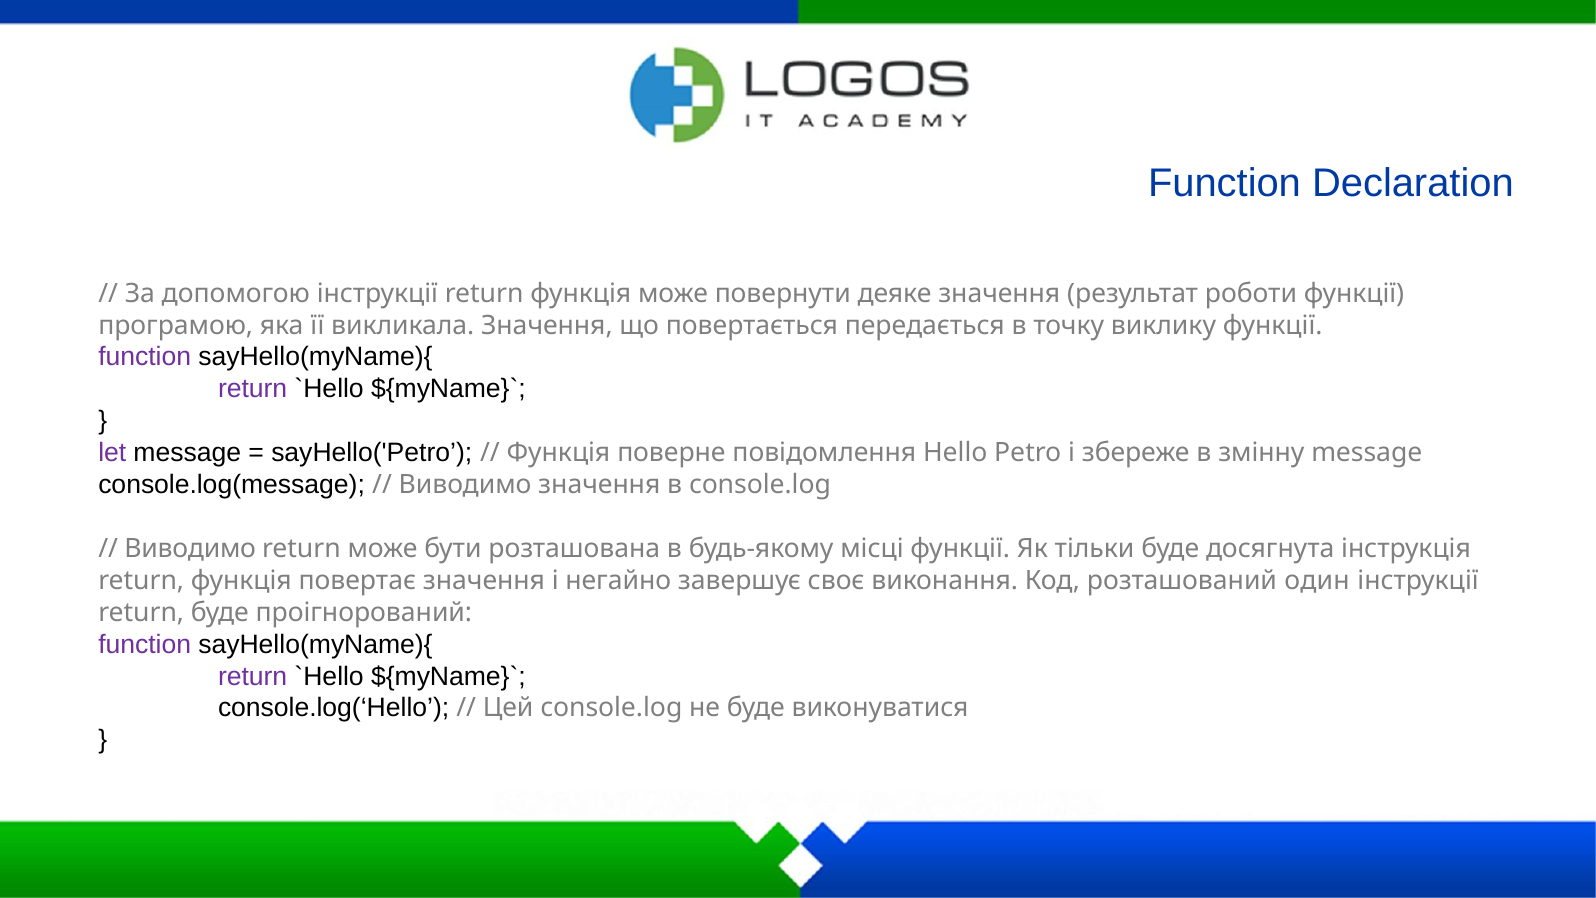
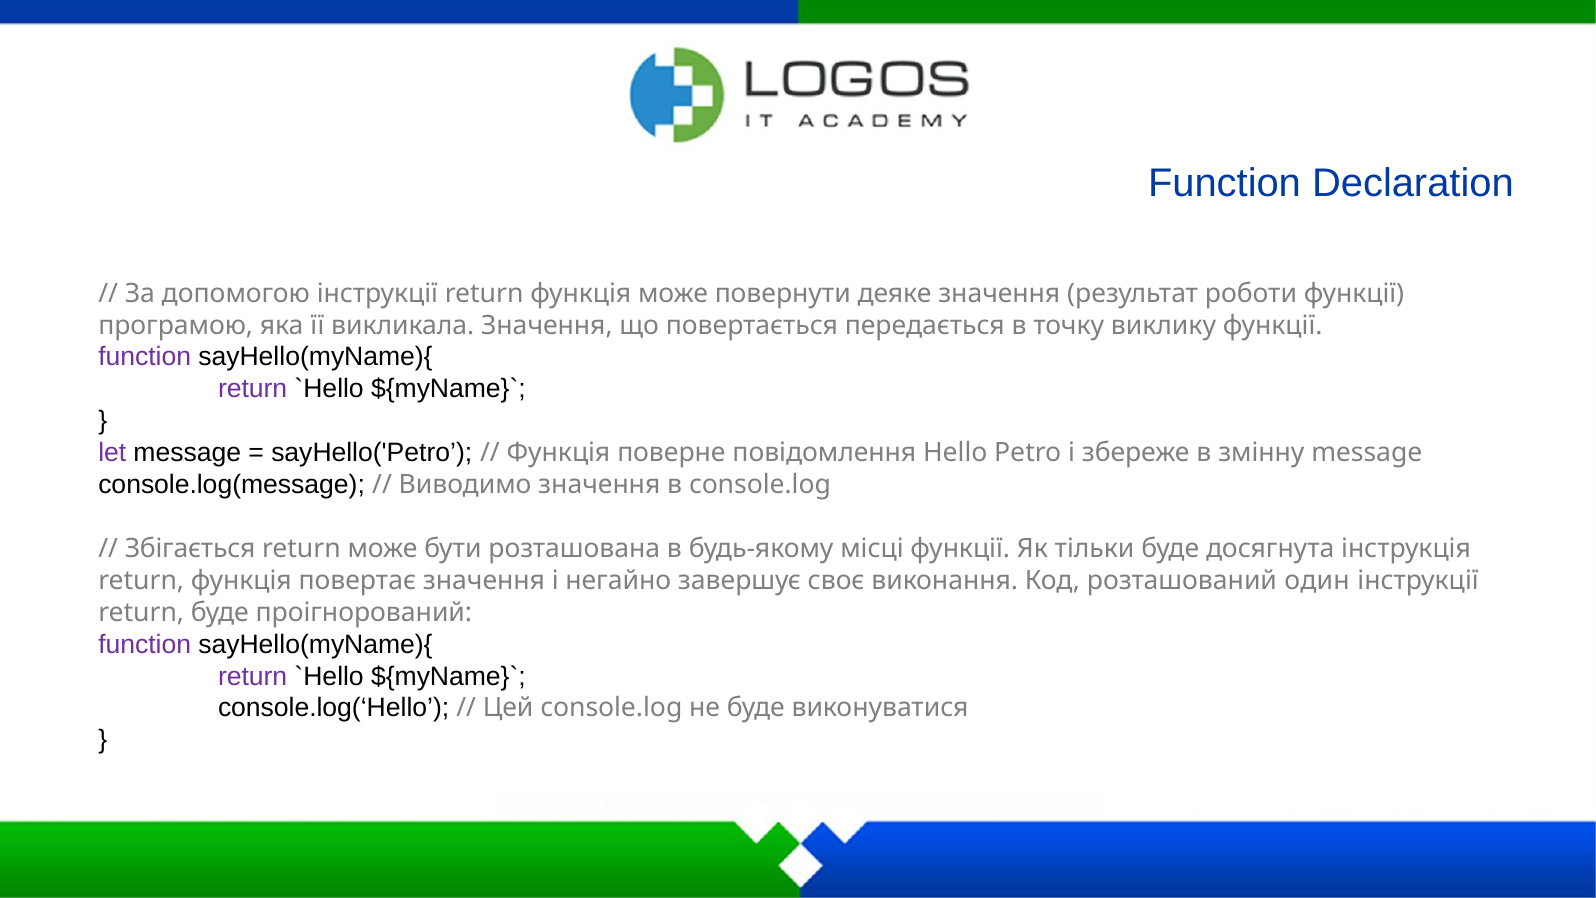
Виводимо at (190, 548): Виводимо -> Збігається
